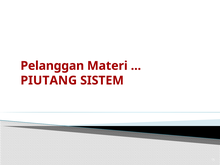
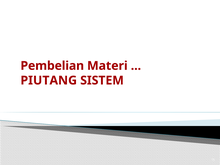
Pelanggan: Pelanggan -> Pembelian
